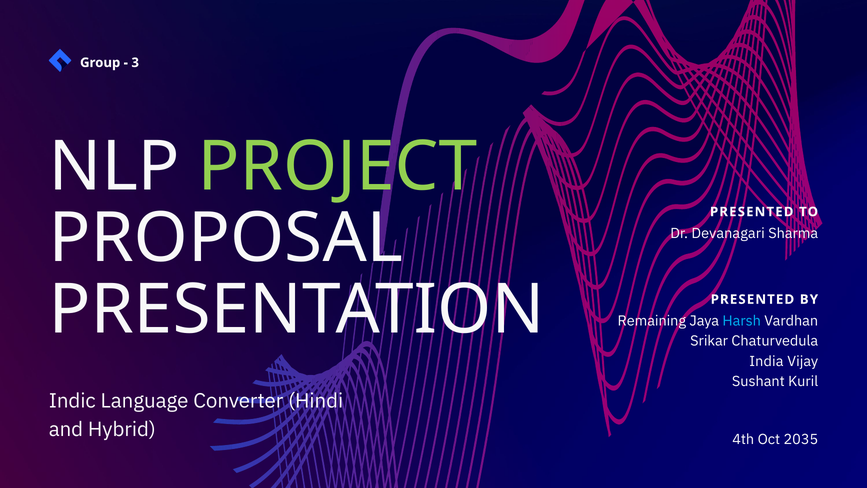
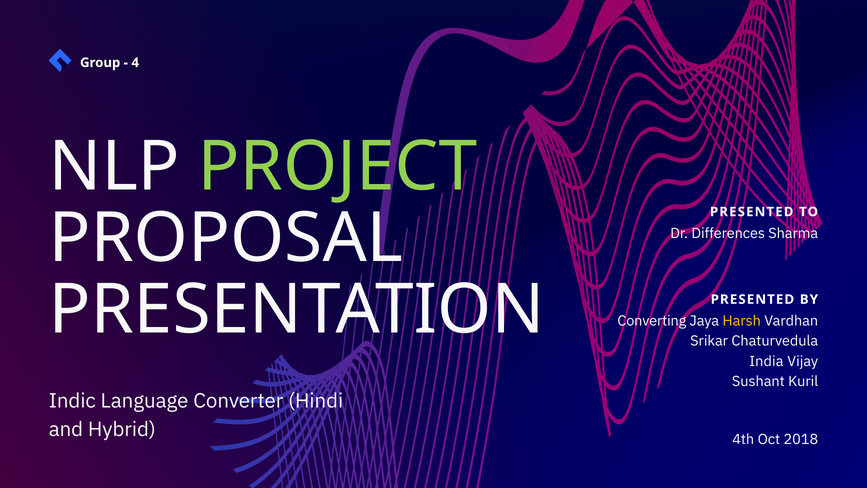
3: 3 -> 4
Devanagari: Devanagari -> Differences
Remaining: Remaining -> Converting
Harsh colour: light blue -> yellow
2035: 2035 -> 2018
